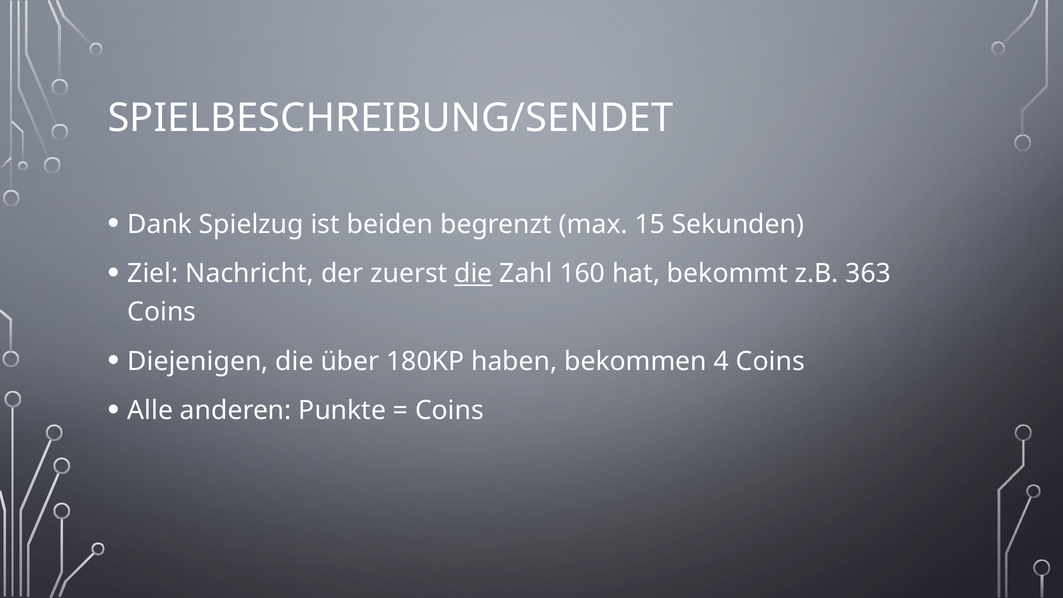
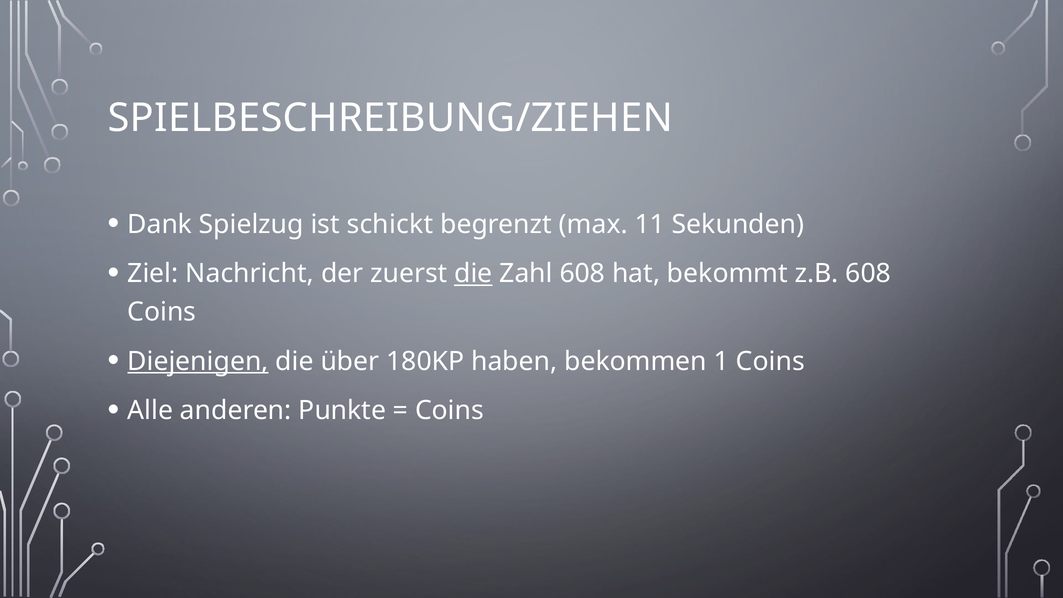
SPIELBESCHREIBUNG/SENDET: SPIELBESCHREIBUNG/SENDET -> SPIELBESCHREIBUNG/ZIEHEN
beiden: beiden -> schickt
15: 15 -> 11
Zahl 160: 160 -> 608
z.B 363: 363 -> 608
Diejenigen underline: none -> present
4: 4 -> 1
